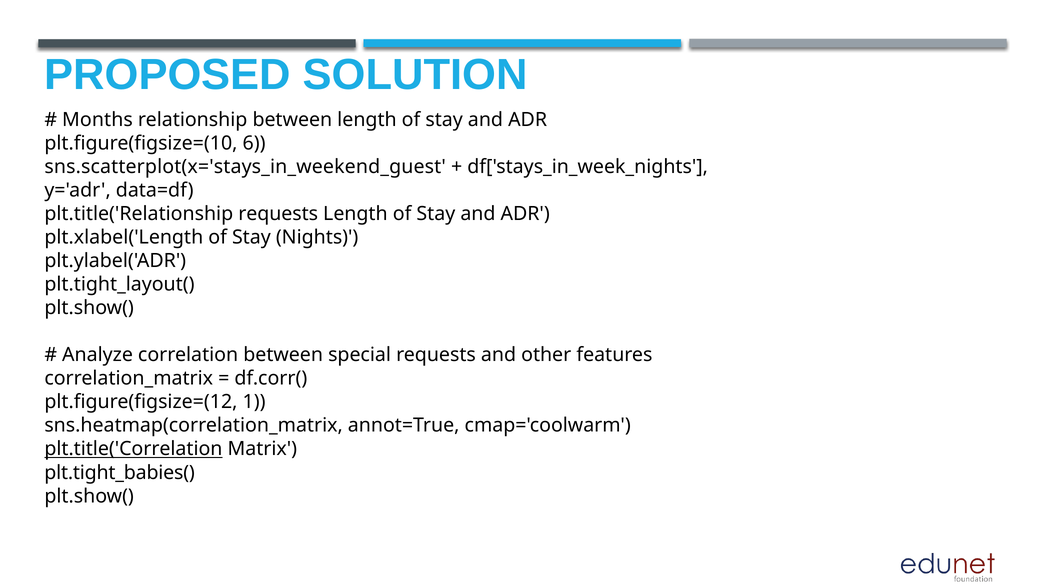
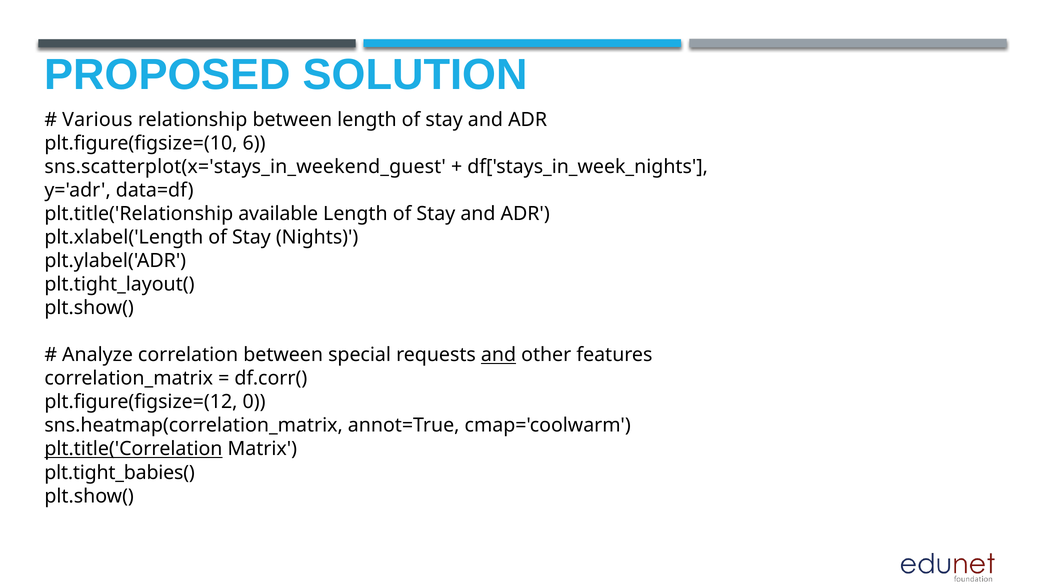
Months: Months -> Various
plt.title('Relationship requests: requests -> available
and at (499, 355) underline: none -> present
1: 1 -> 0
